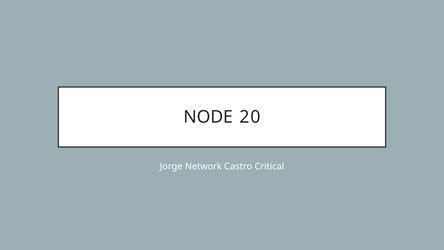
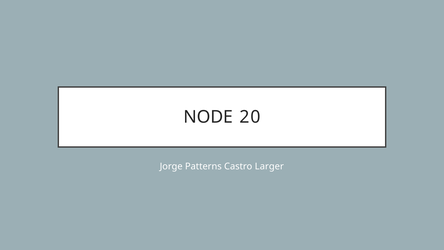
Network: Network -> Patterns
Critical: Critical -> Larger
